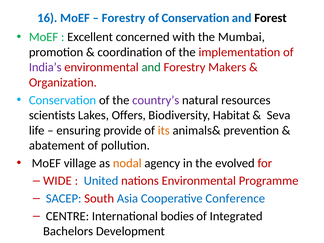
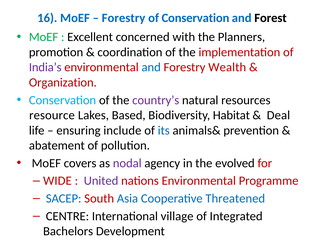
Mumbai: Mumbai -> Planners
and at (151, 67) colour: green -> blue
Makers: Makers -> Wealth
scientists: scientists -> resource
Offers: Offers -> Based
Seva: Seva -> Deal
provide: provide -> include
its colour: orange -> blue
village: village -> covers
nodal colour: orange -> purple
United colour: blue -> purple
Conference: Conference -> Threatened
bodies: bodies -> village
